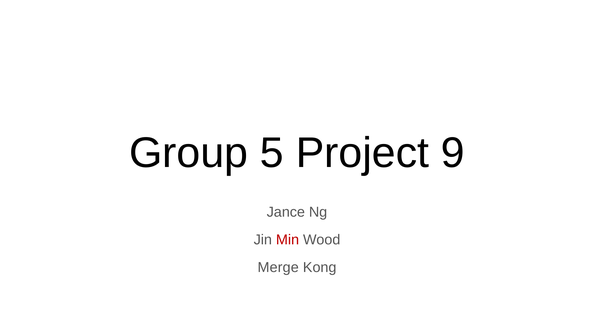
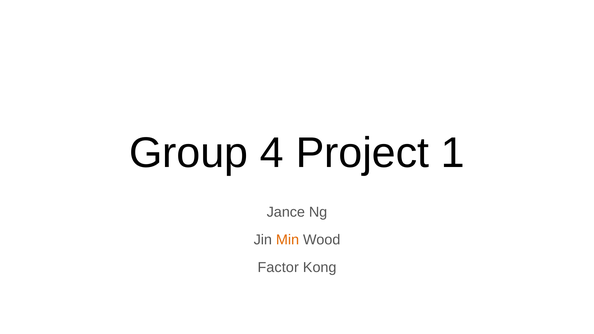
5: 5 -> 4
9: 9 -> 1
Min colour: red -> orange
Merge: Merge -> Factor
